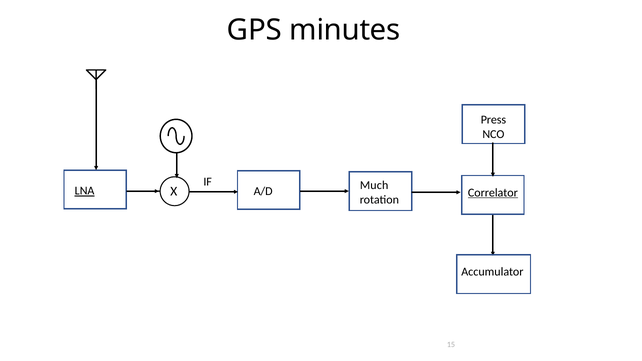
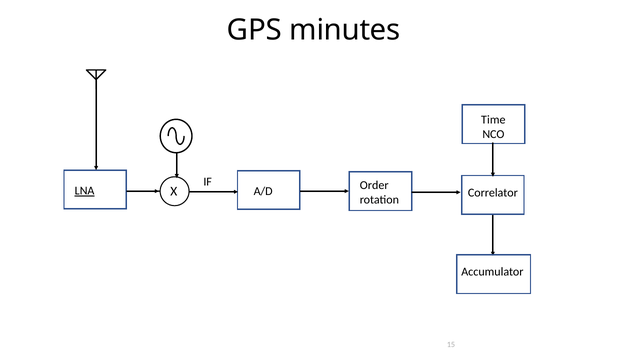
Press: Press -> Time
Much: Much -> Order
Correlator underline: present -> none
